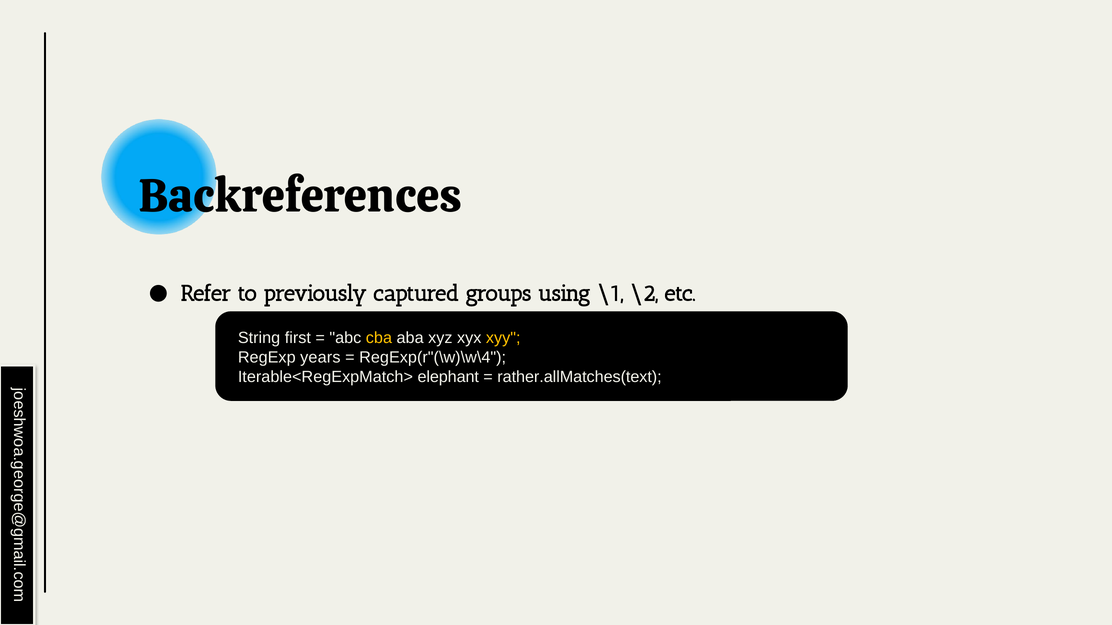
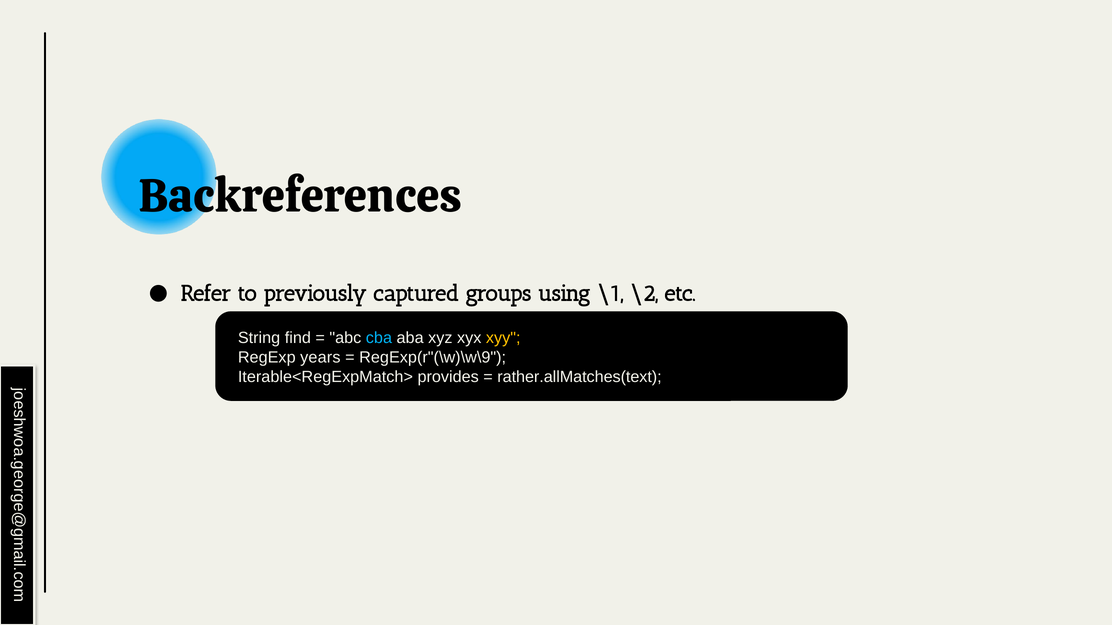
first: first -> find
cba colour: yellow -> light blue
RegExp(r"(\w)\w\4: RegExp(r"(\w)\w\4 -> RegExp(r"(\w)\w\9
elephant: elephant -> provides
